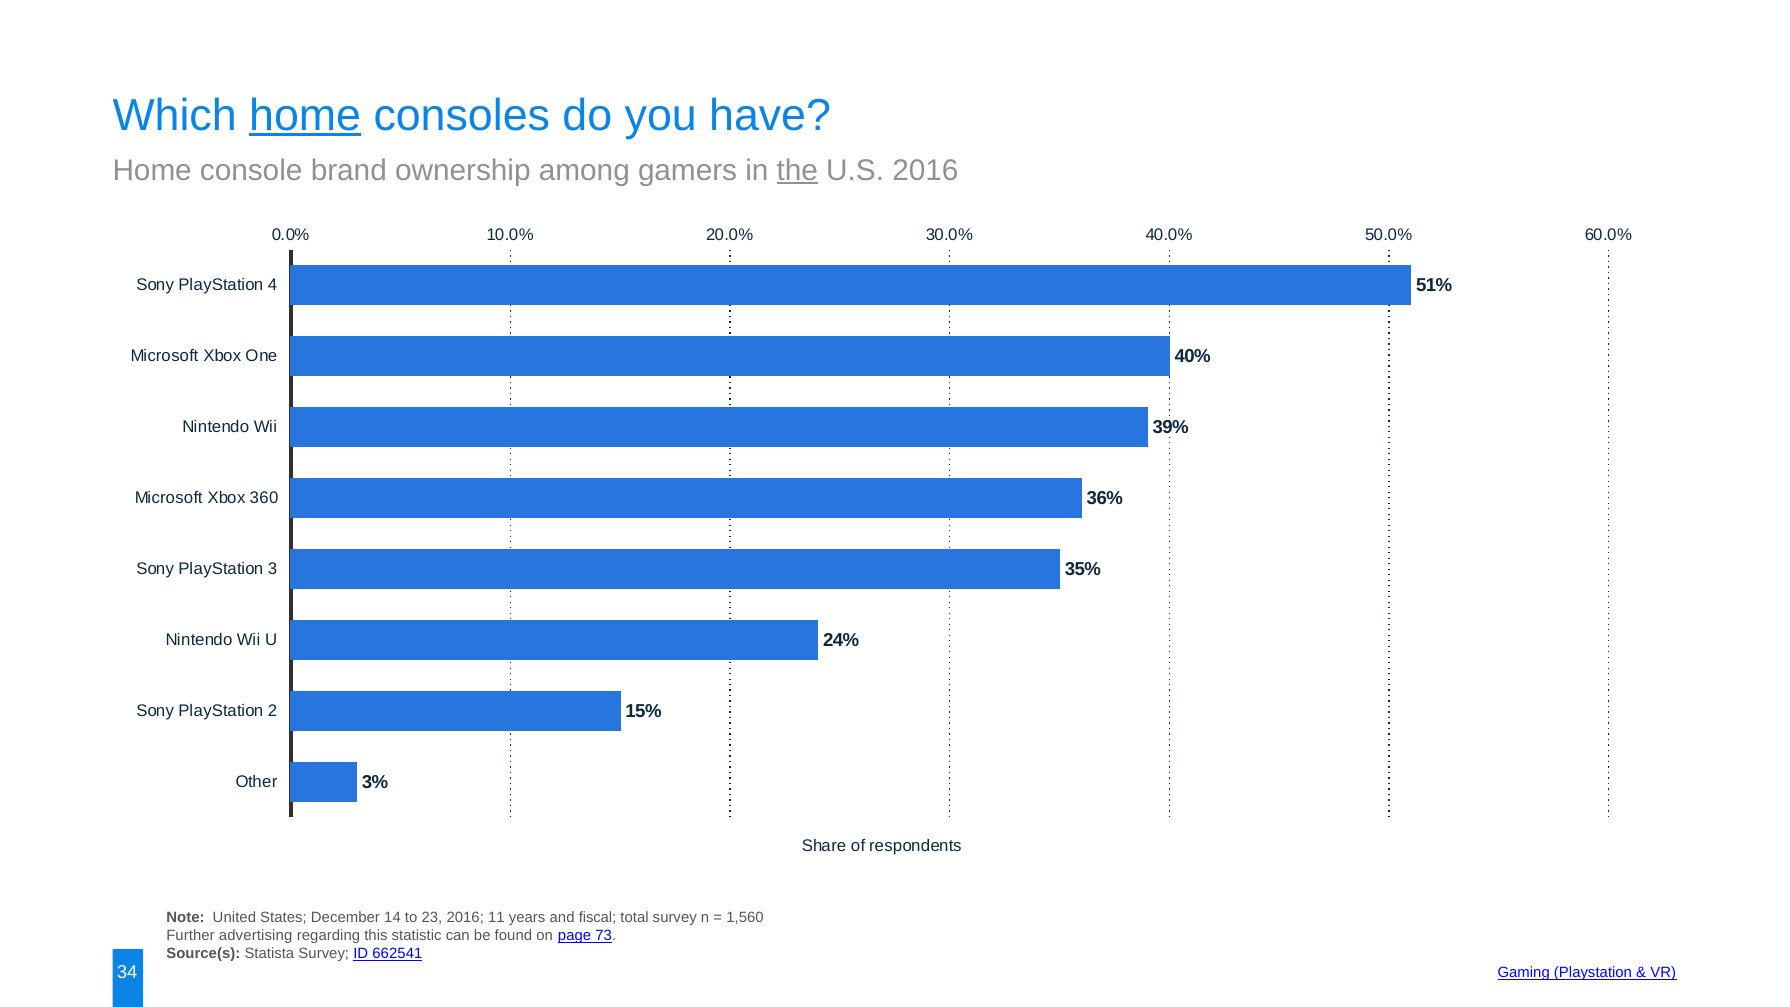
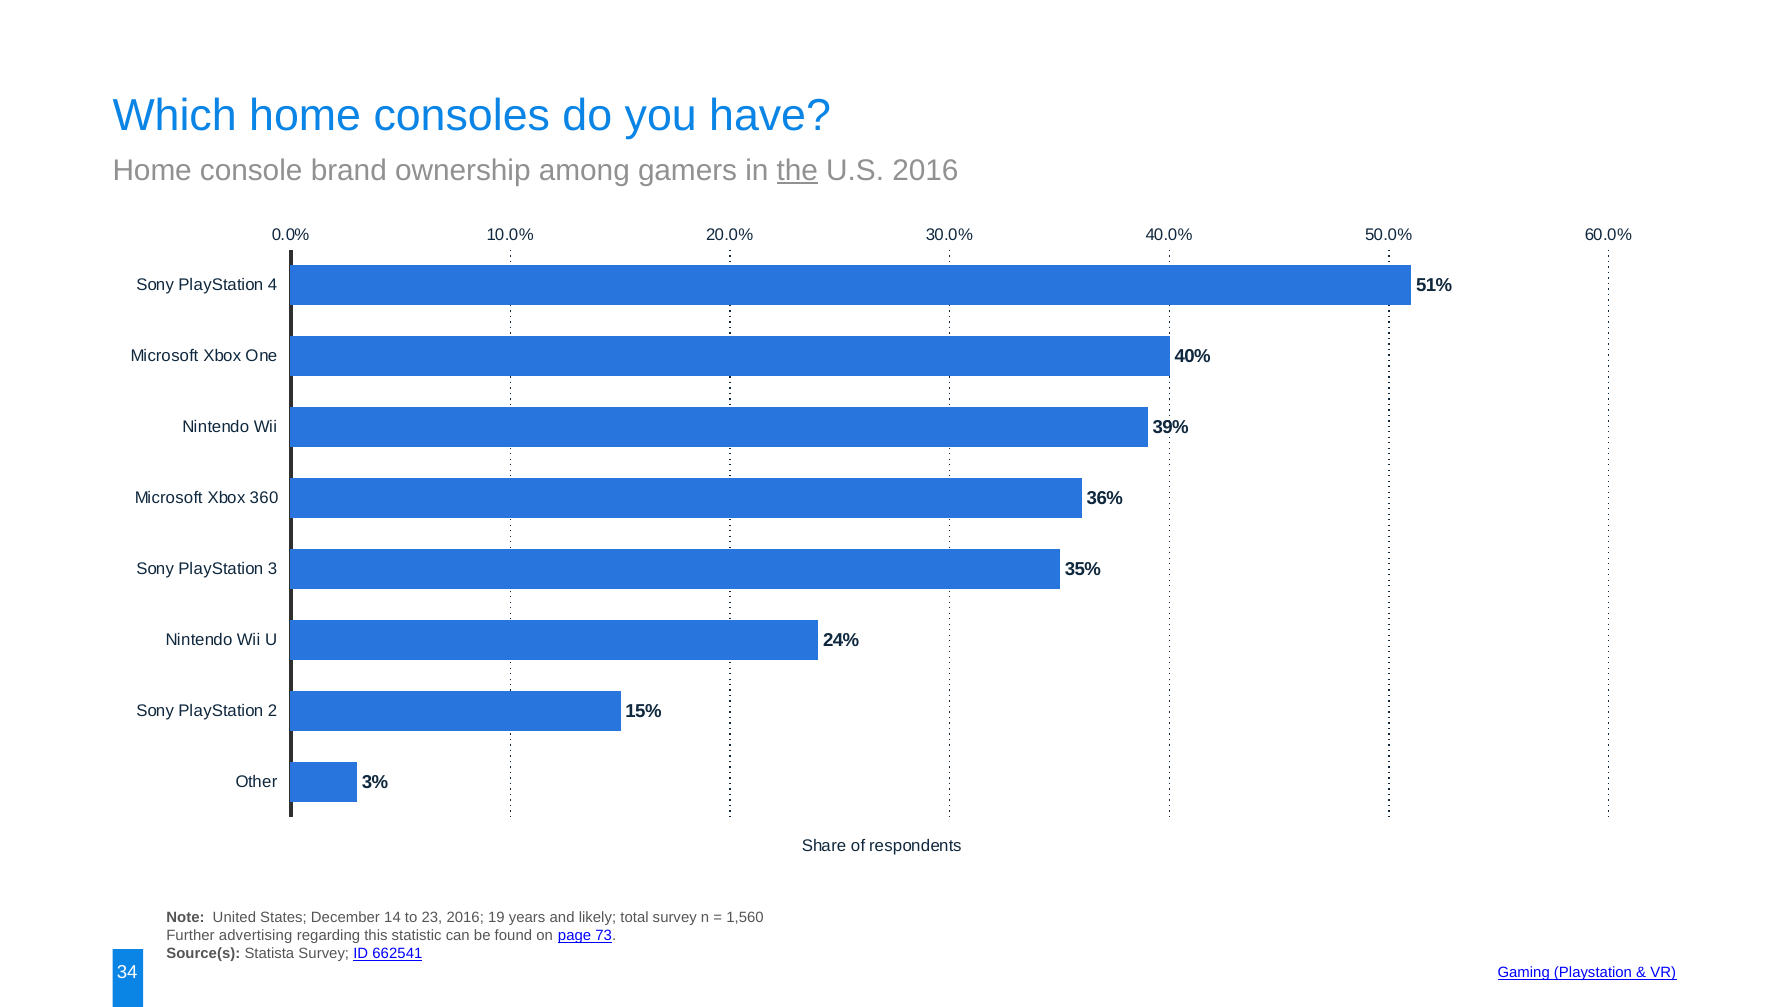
home at (305, 116) underline: present -> none
11: 11 -> 19
fiscal: fiscal -> likely
